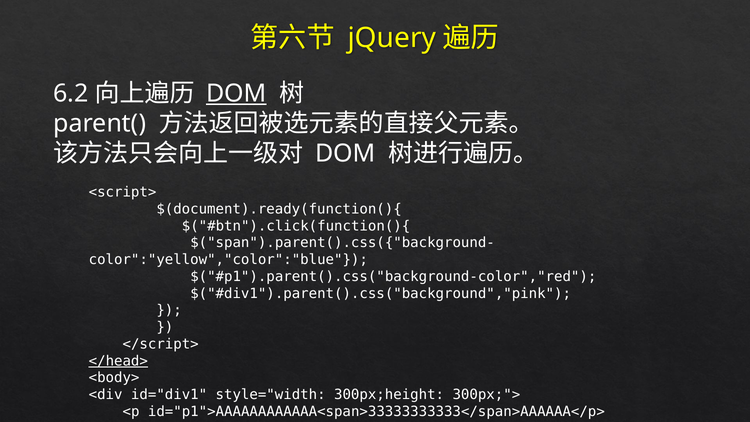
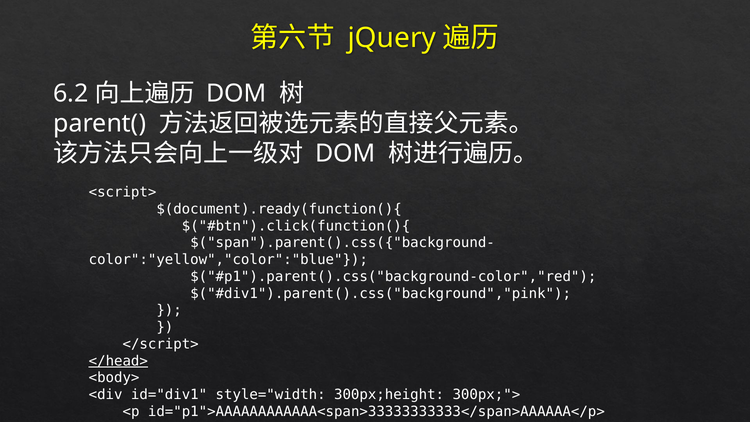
DOM at (236, 93) underline: present -> none
